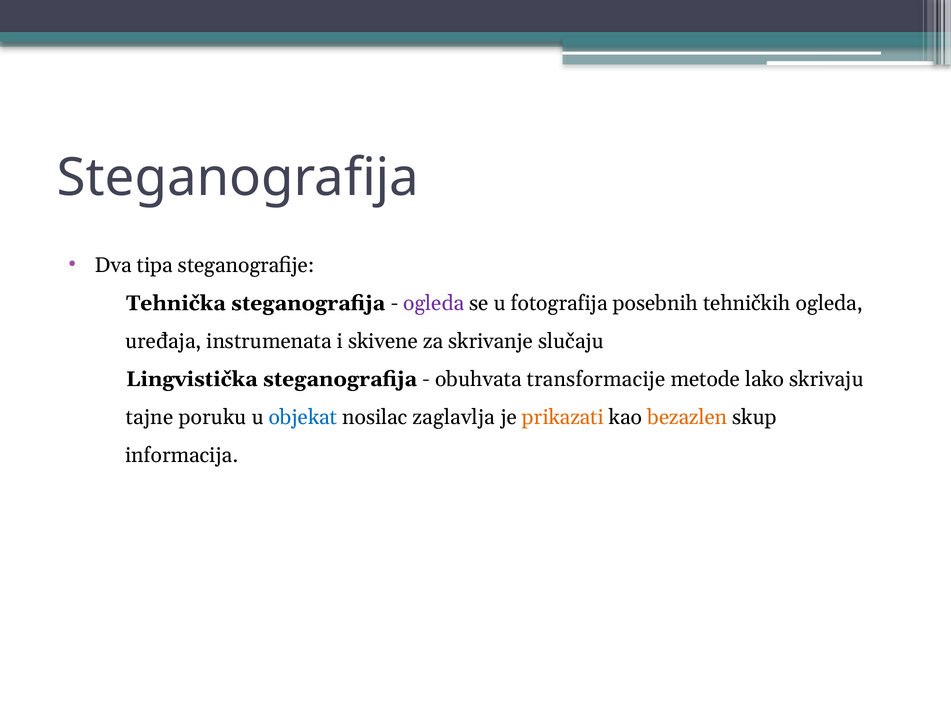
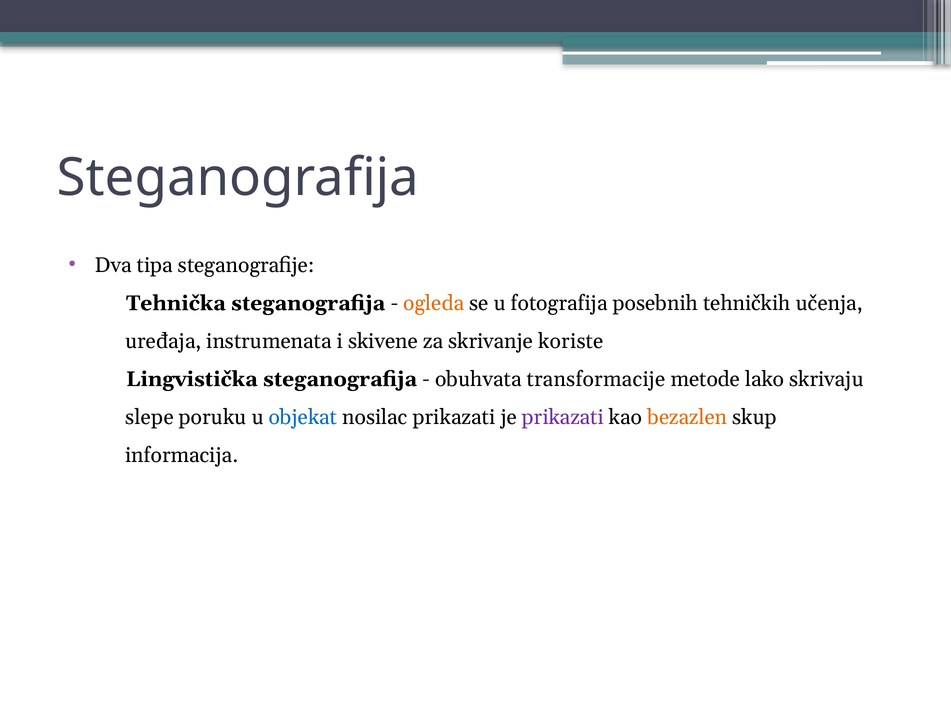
ogleda at (434, 303) colour: purple -> orange
tehničkih ogleda: ogleda -> učenja
slučaju: slučaju -> koriste
tajne: tajne -> slepe
nosilac zaglavlja: zaglavlja -> prikazati
prikazati at (563, 417) colour: orange -> purple
